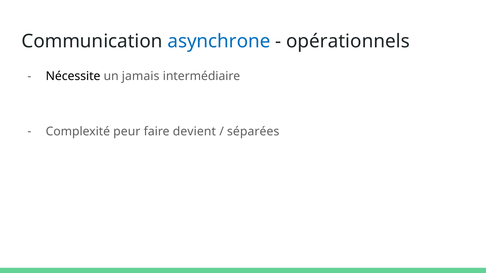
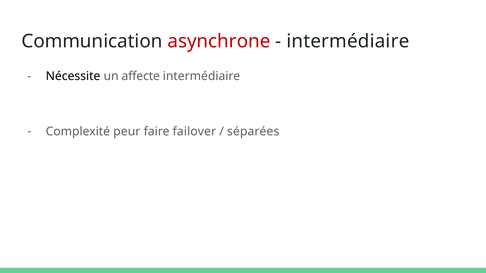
asynchrone colour: blue -> red
opérationnels at (348, 41): opérationnels -> intermédiaire
jamais: jamais -> affecte
devient: devient -> failover
